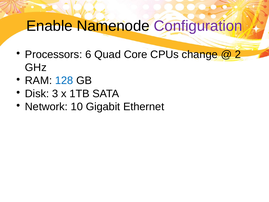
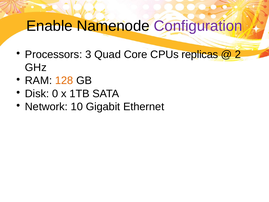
6: 6 -> 3
change: change -> replicas
128 colour: blue -> orange
3: 3 -> 0
